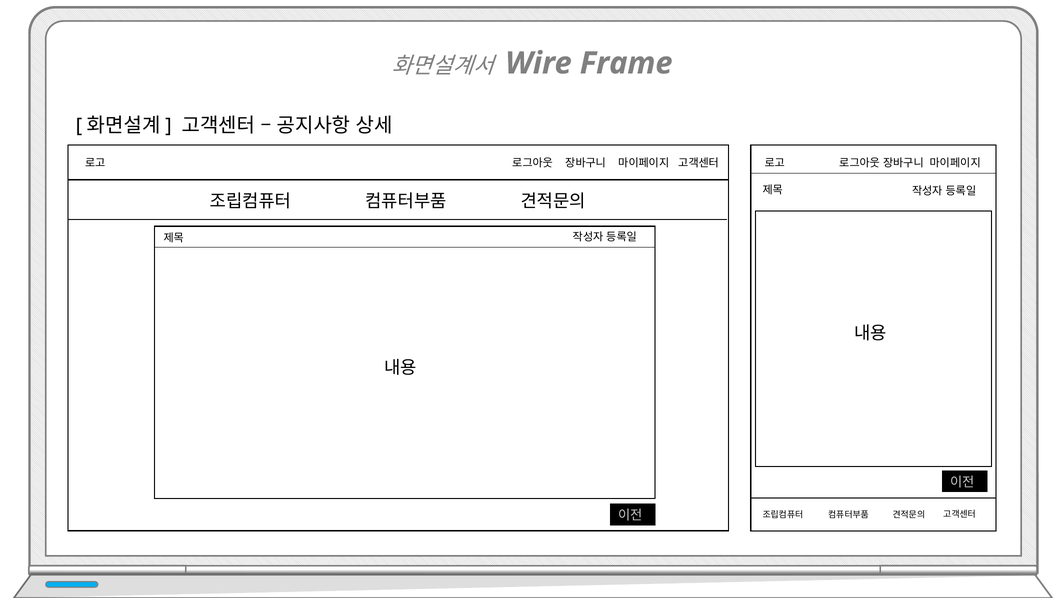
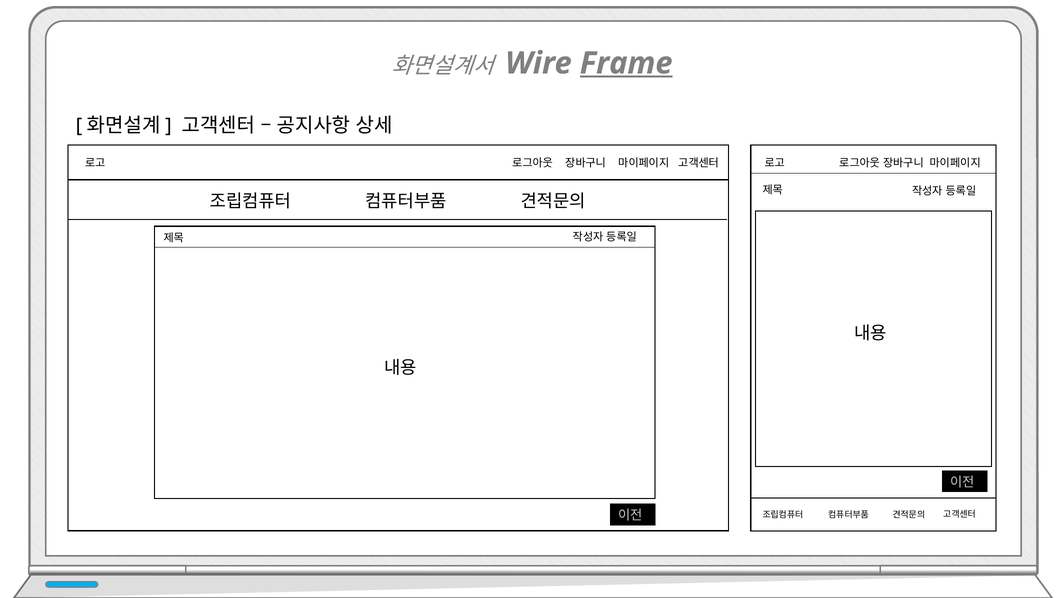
Frame underline: none -> present
